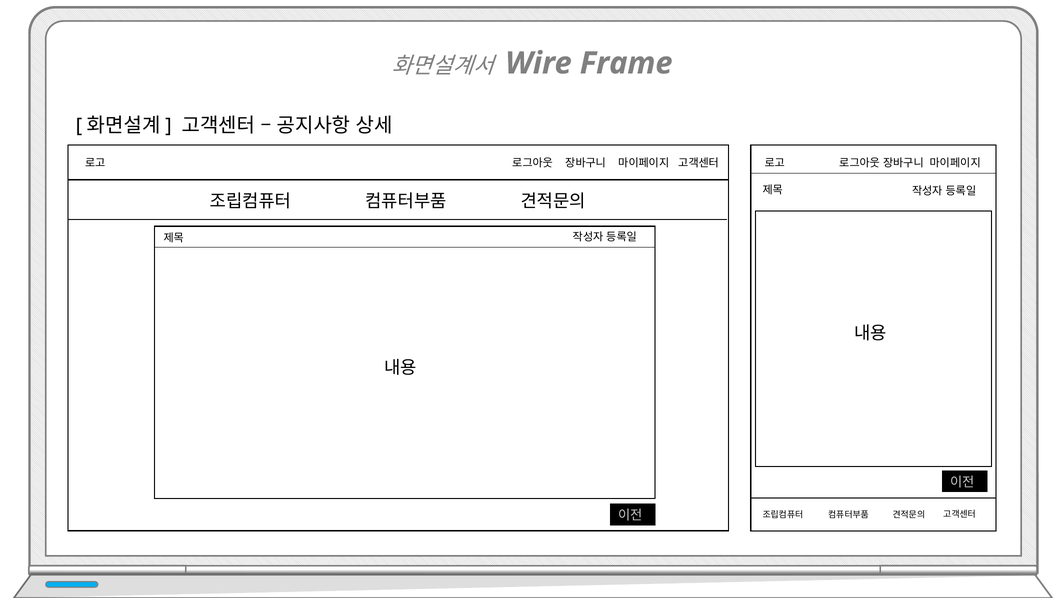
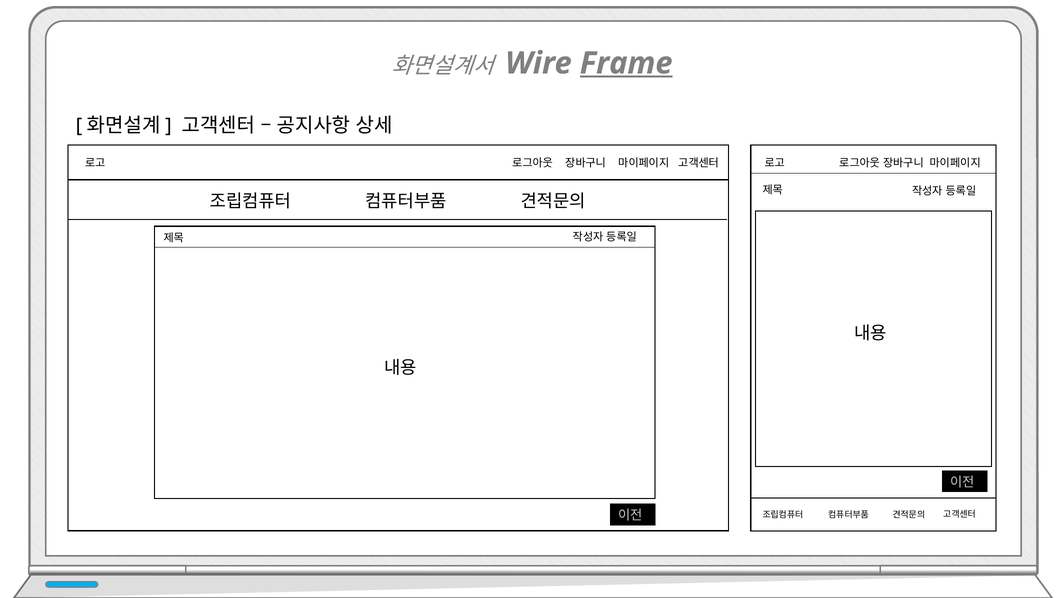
Frame underline: none -> present
